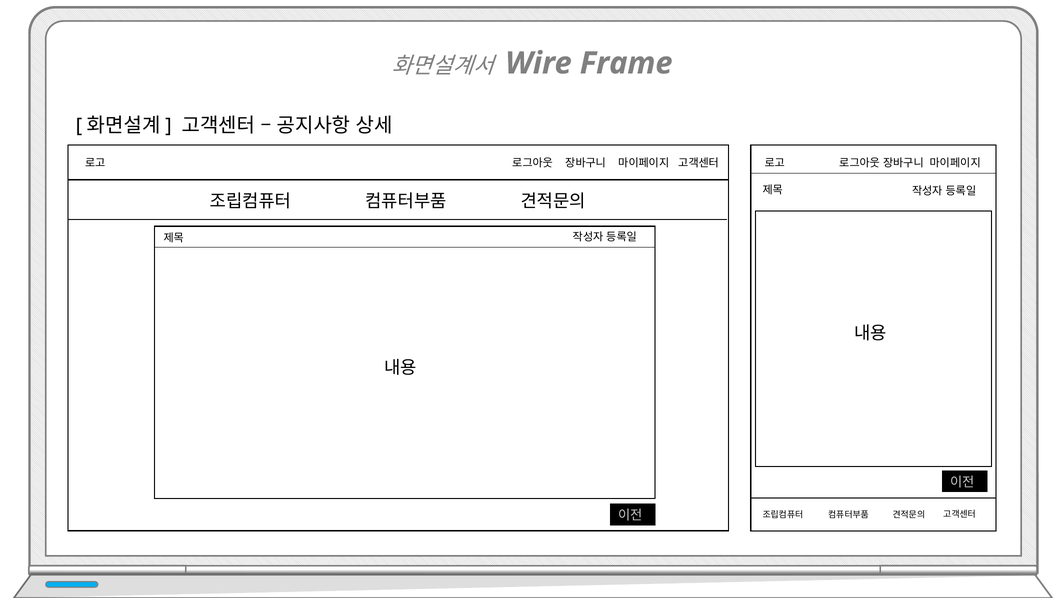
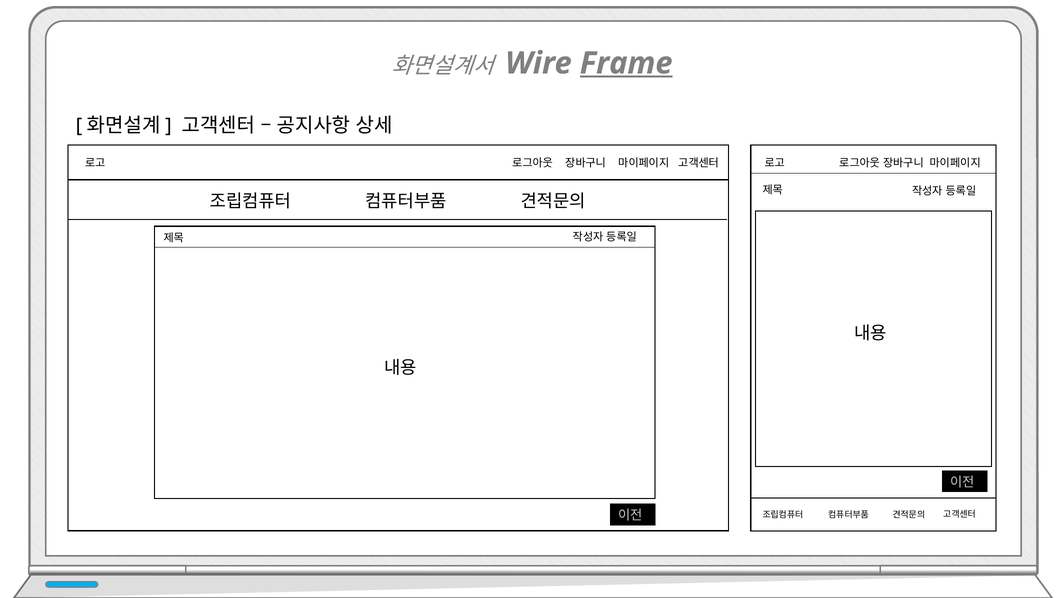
Frame underline: none -> present
